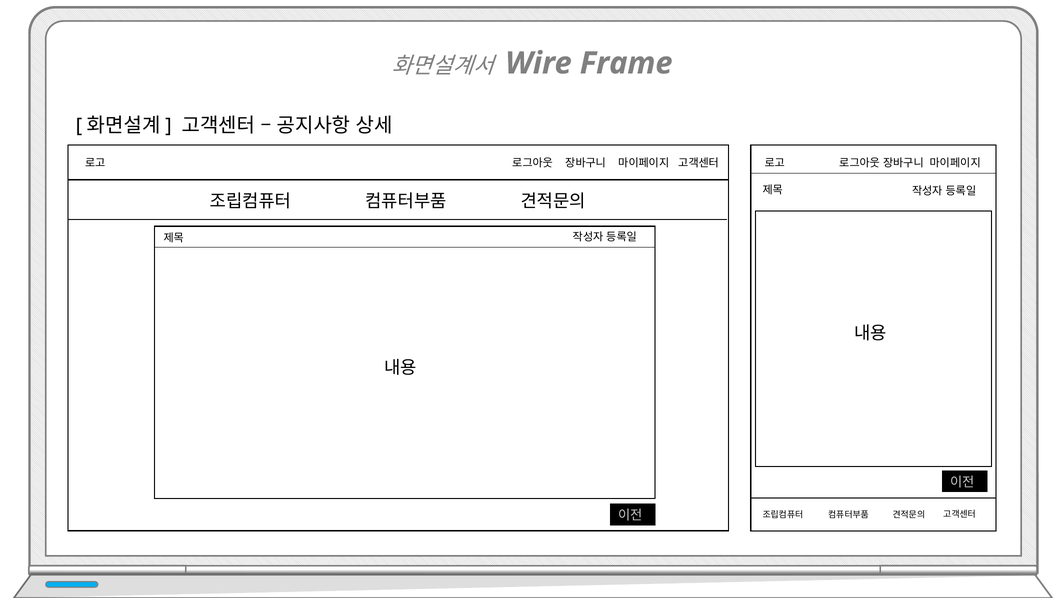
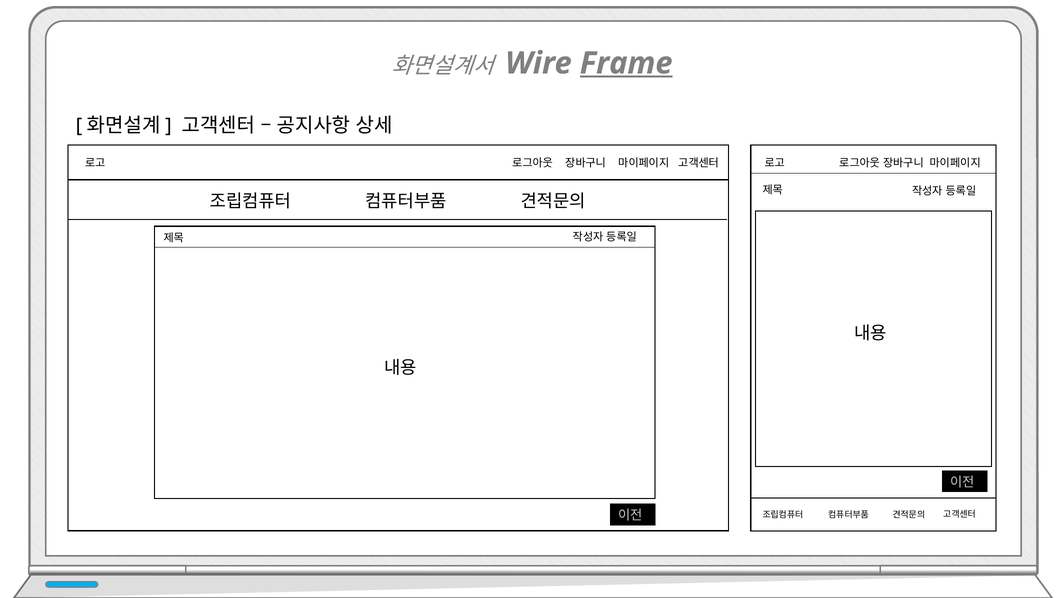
Frame underline: none -> present
